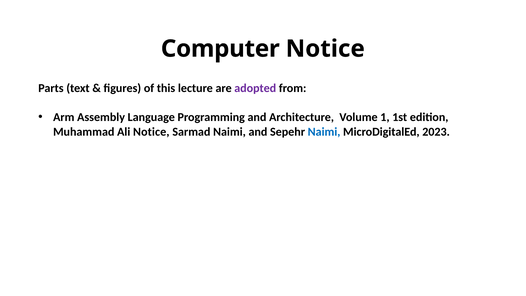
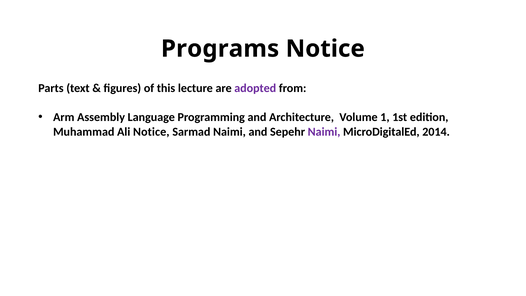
Computer: Computer -> Programs
Naimi at (324, 132) colour: blue -> purple
2023: 2023 -> 2014
